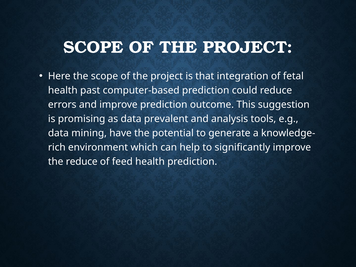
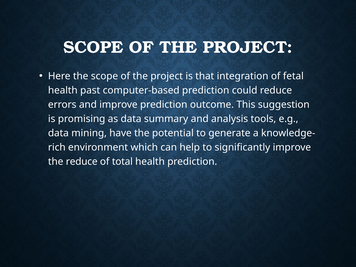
prevalent: prevalent -> summary
feed: feed -> total
